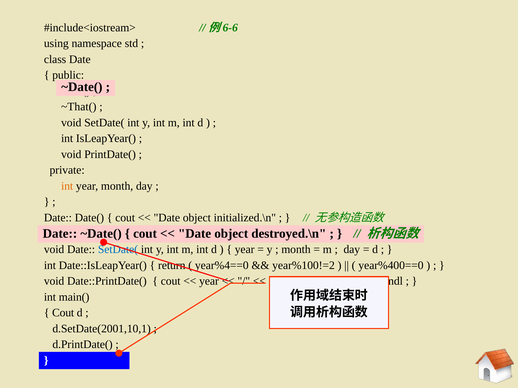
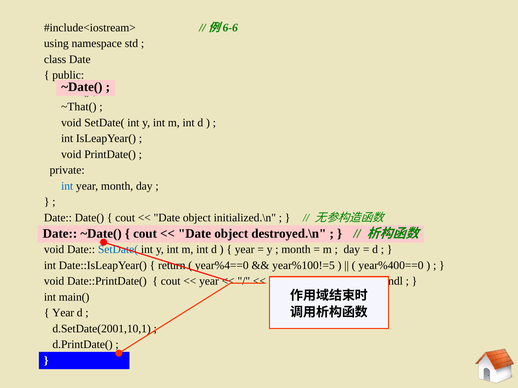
int at (67, 186) colour: orange -> blue
year%100!=2: year%100!=2 -> year%100!=5
Cout at (63, 313): Cout -> Year
